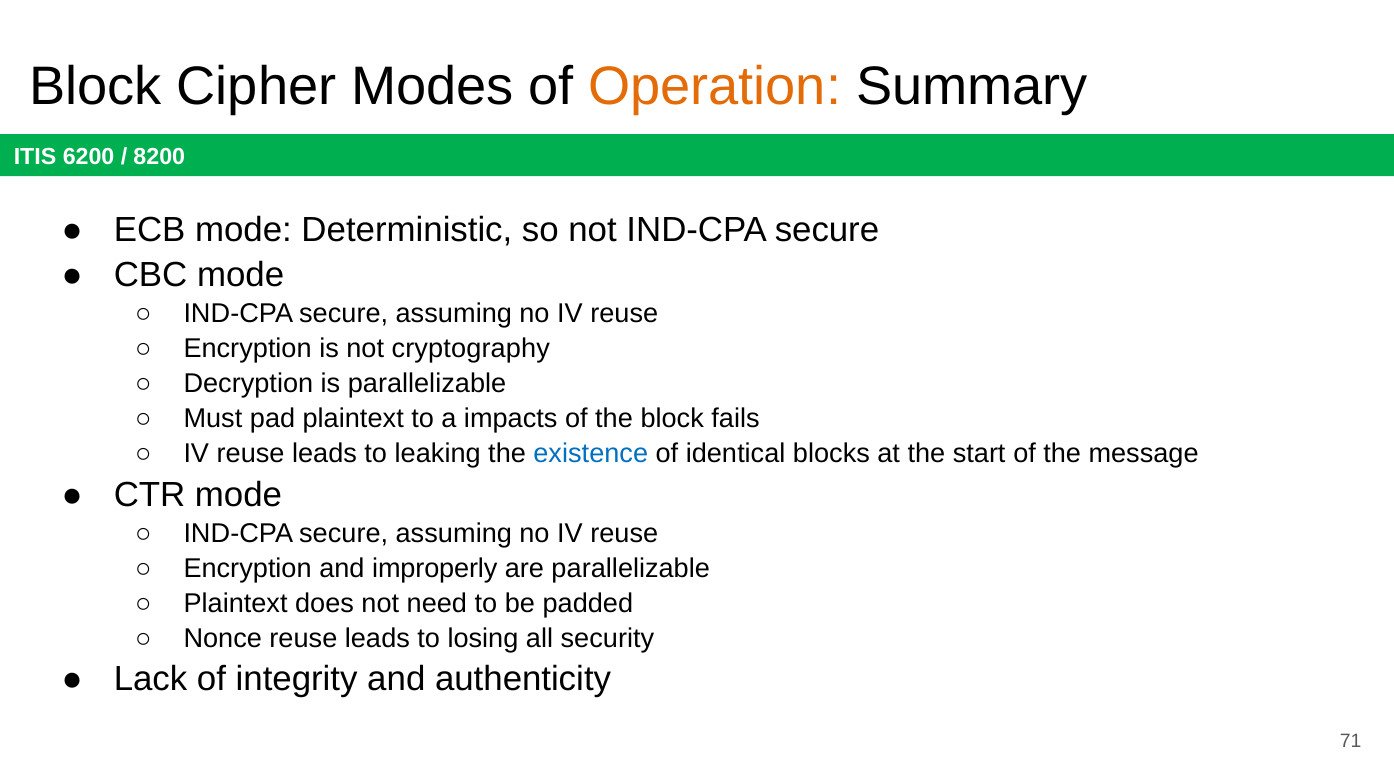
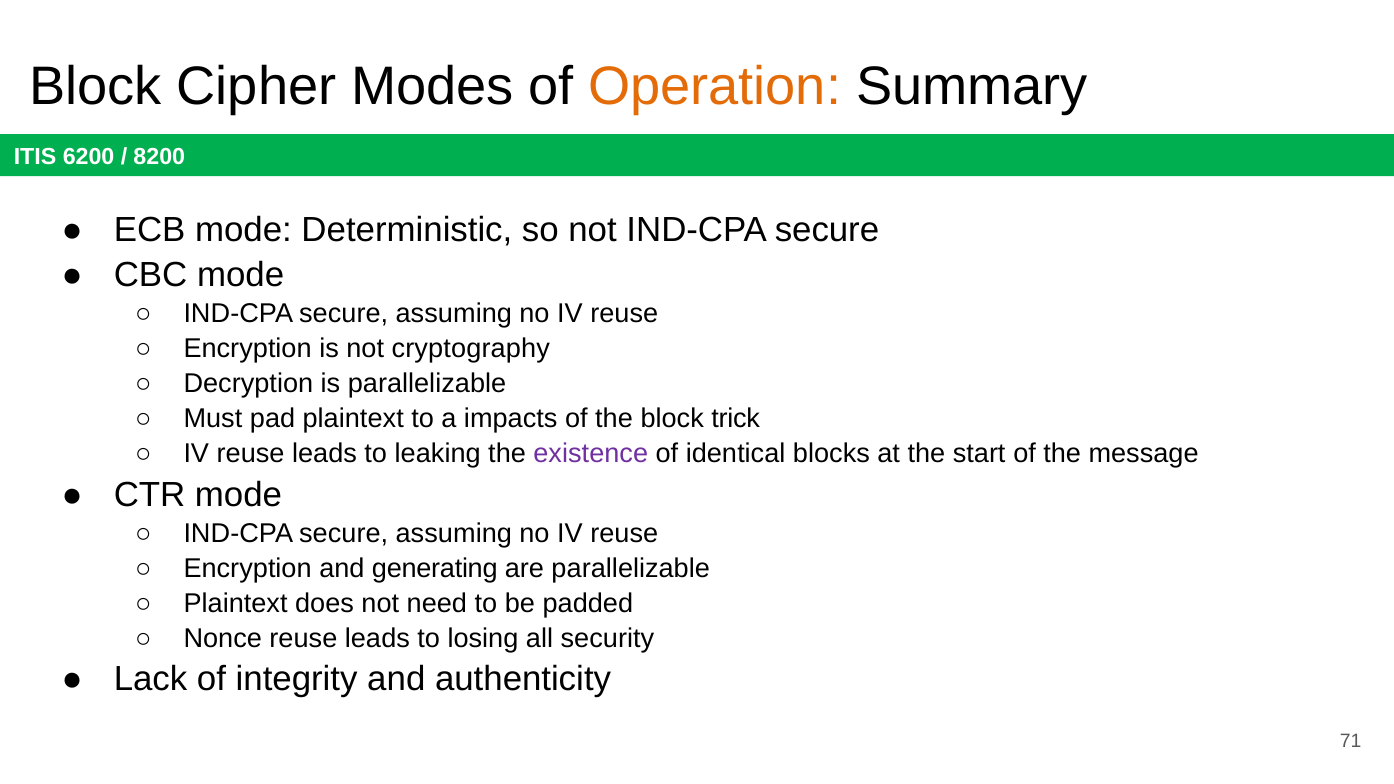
fails: fails -> trick
existence colour: blue -> purple
improperly: improperly -> generating
